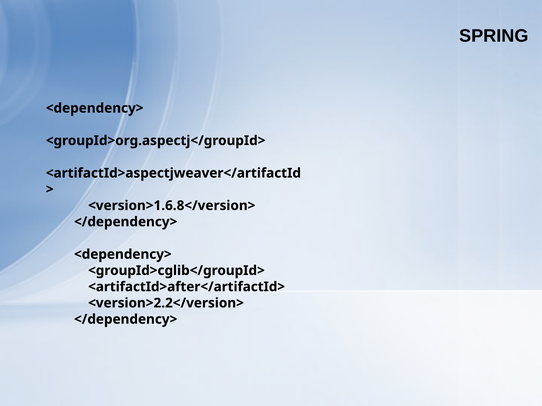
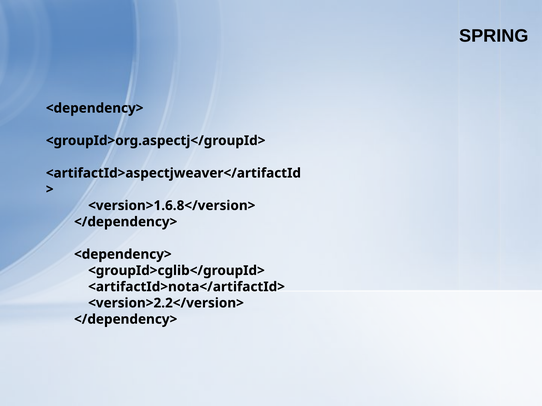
<artifactId>after</artifactId>: <artifactId>after</artifactId> -> <artifactId>nota</artifactId>
